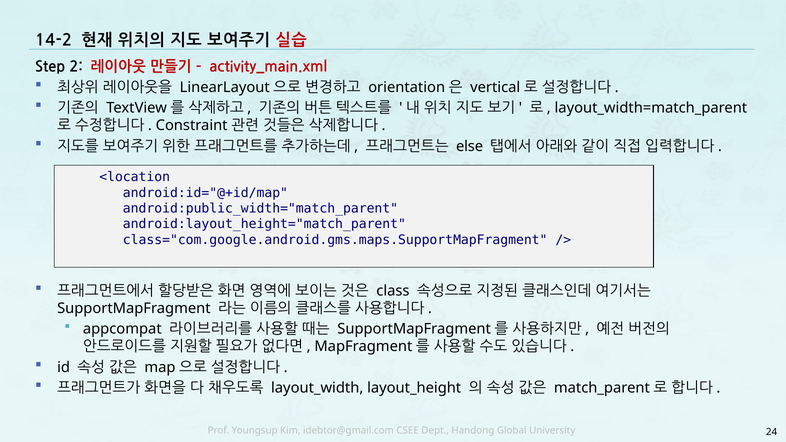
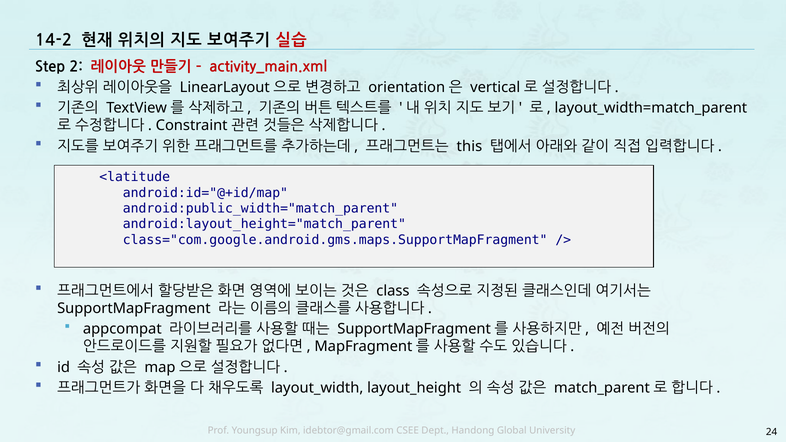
else: else -> this
<location: <location -> <latitude
